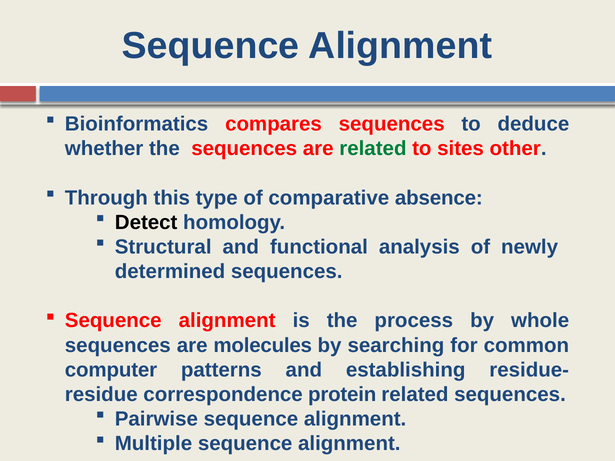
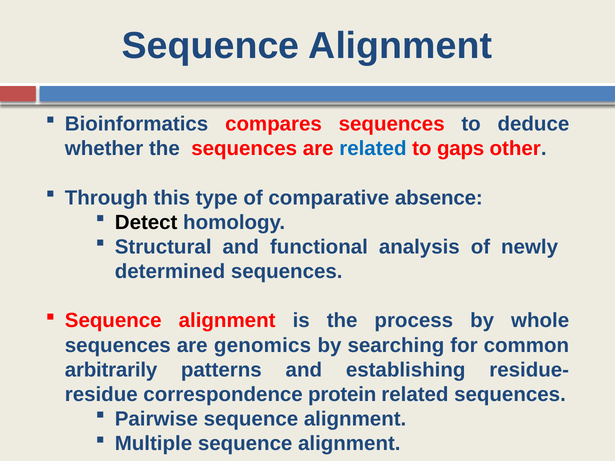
related at (373, 149) colour: green -> blue
sites: sites -> gaps
molecules: molecules -> genomics
computer: computer -> arbitrarily
